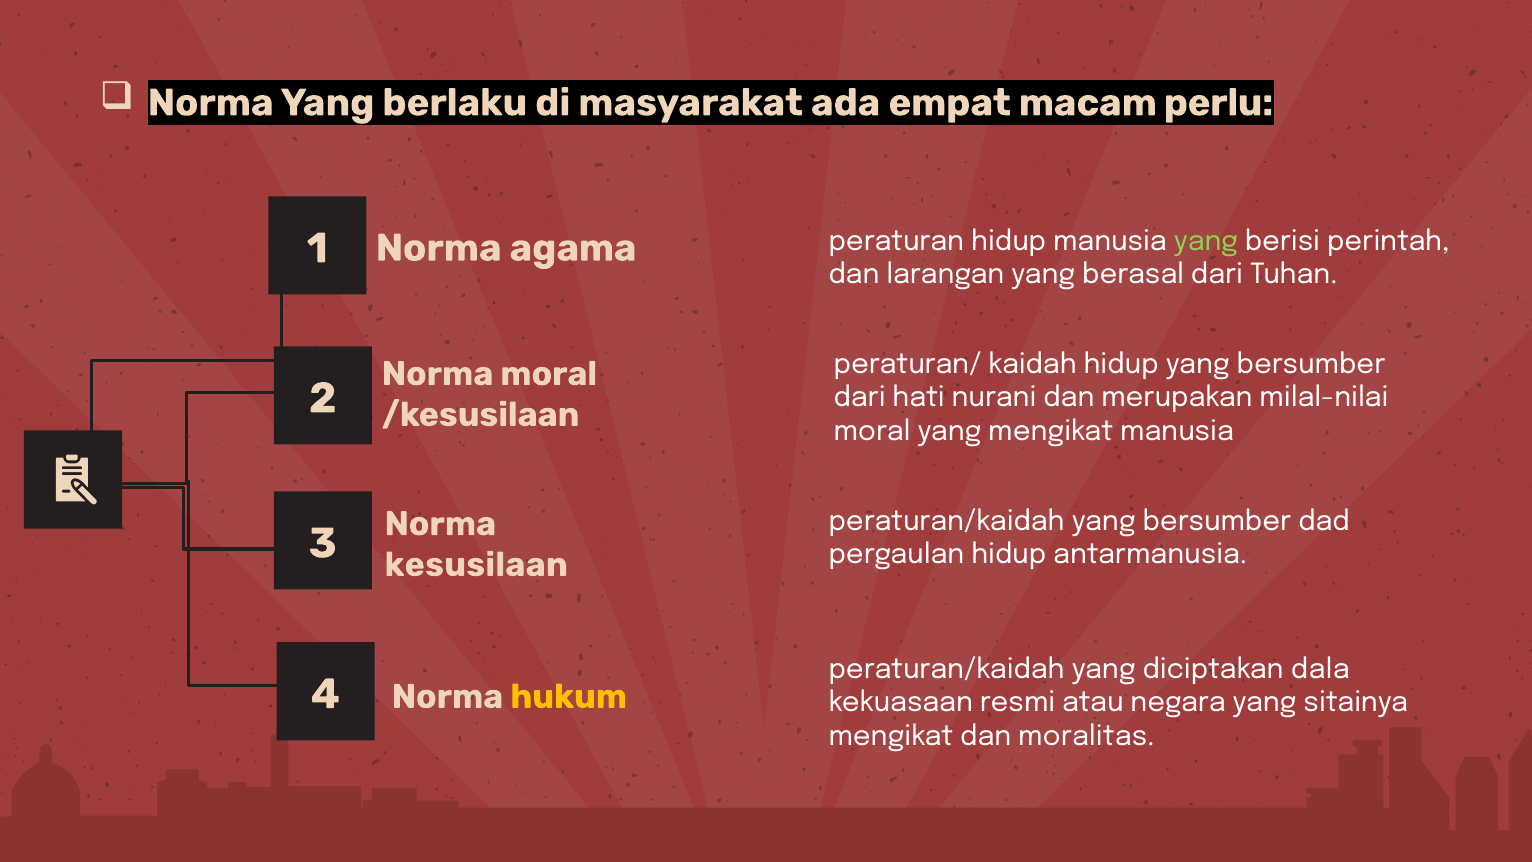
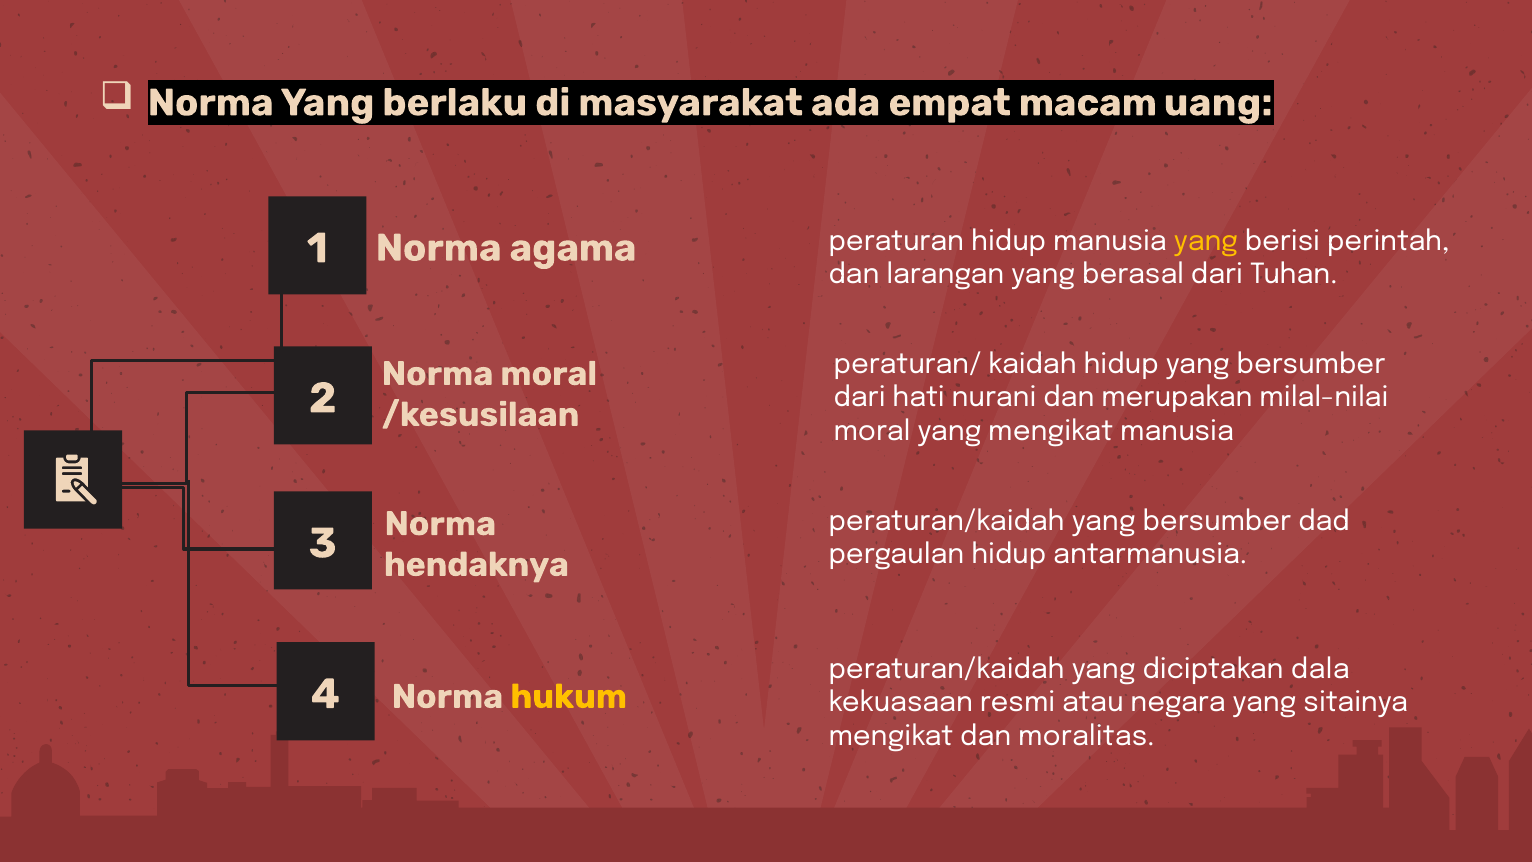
perlu: perlu -> uang
yang at (1206, 241) colour: light green -> yellow
kesusilaan: kesusilaan -> hendaknya
